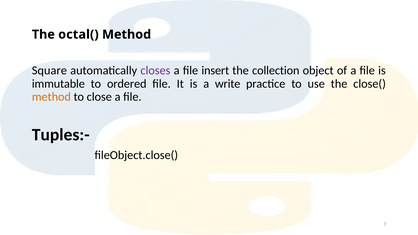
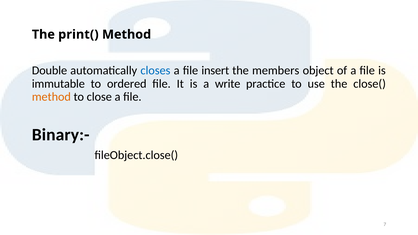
octal(: octal( -> print(
Square: Square -> Double
closes colour: purple -> blue
collection: collection -> members
Tuples:-: Tuples:- -> Binary:-
